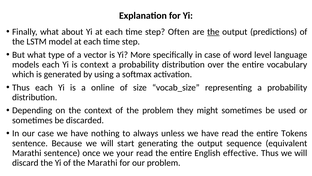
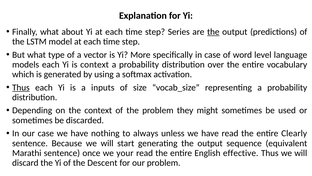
Often: Often -> Series
Thus at (21, 87) underline: none -> present
online: online -> inputs
Tokens: Tokens -> Clearly
the Marathi: Marathi -> Descent
